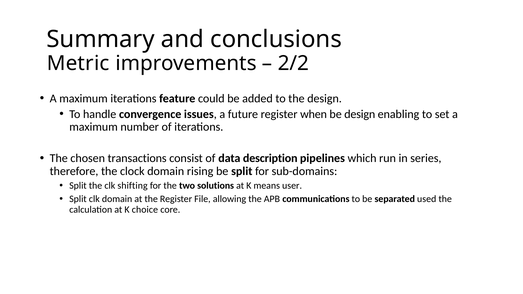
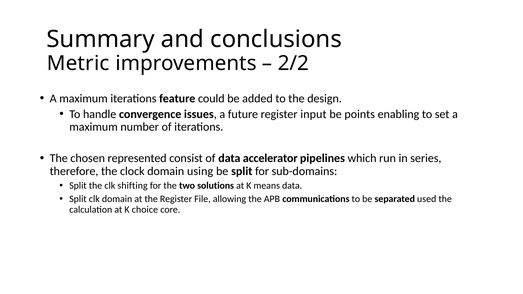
when: when -> input
be design: design -> points
transactions: transactions -> represented
description: description -> accelerator
rising: rising -> using
means user: user -> data
